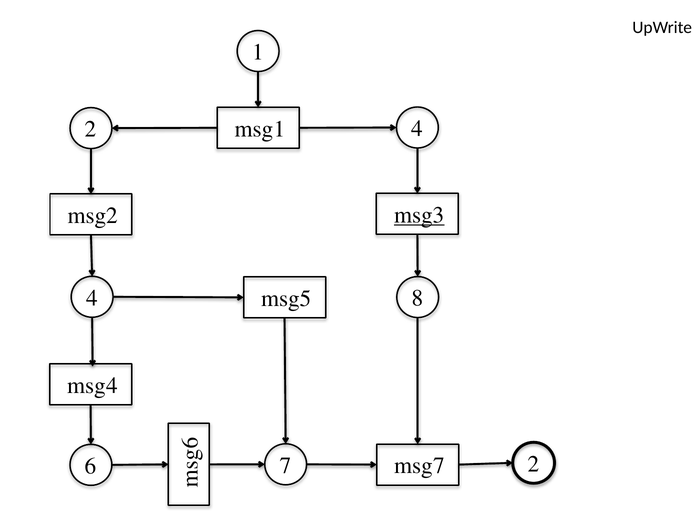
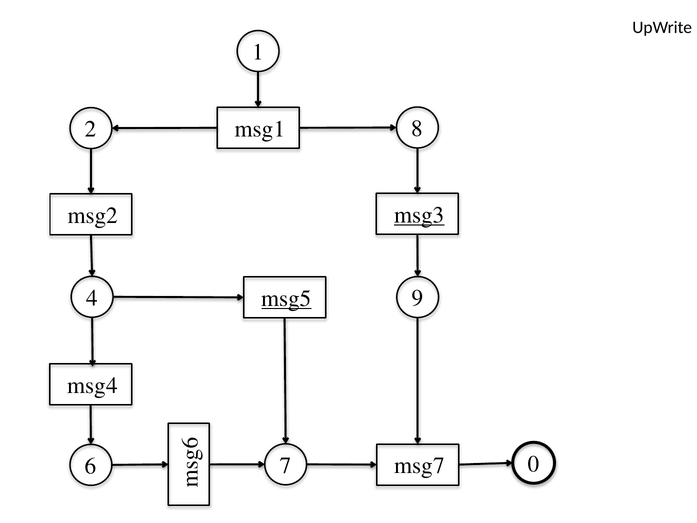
msg1 4: 4 -> 8
8: 8 -> 9
msg5 underline: none -> present
msg7 2: 2 -> 0
